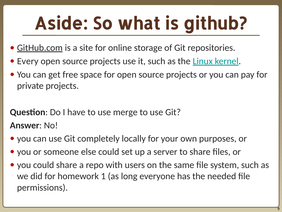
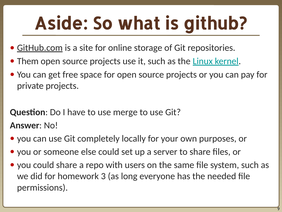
Every: Every -> Them
1: 1 -> 3
